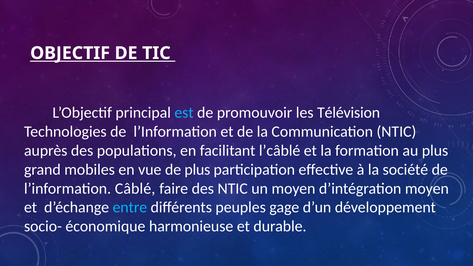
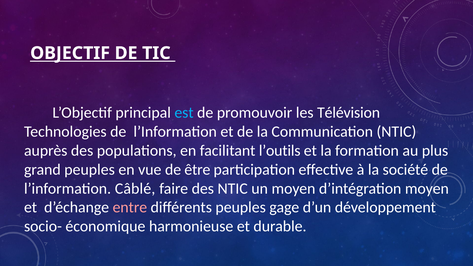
l’câblé: l’câblé -> l’outils
grand mobiles: mobiles -> peuples
de plus: plus -> être
entre colour: light blue -> pink
